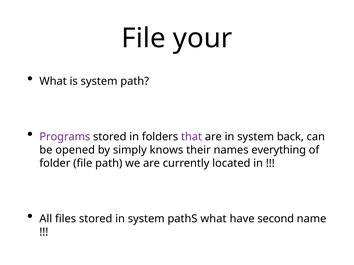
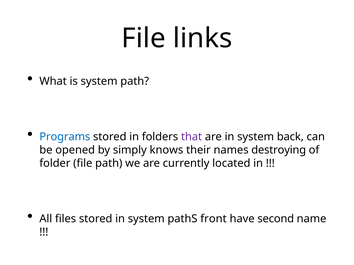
your: your -> links
Programs colour: purple -> blue
everything: everything -> destroying
pathS what: what -> front
